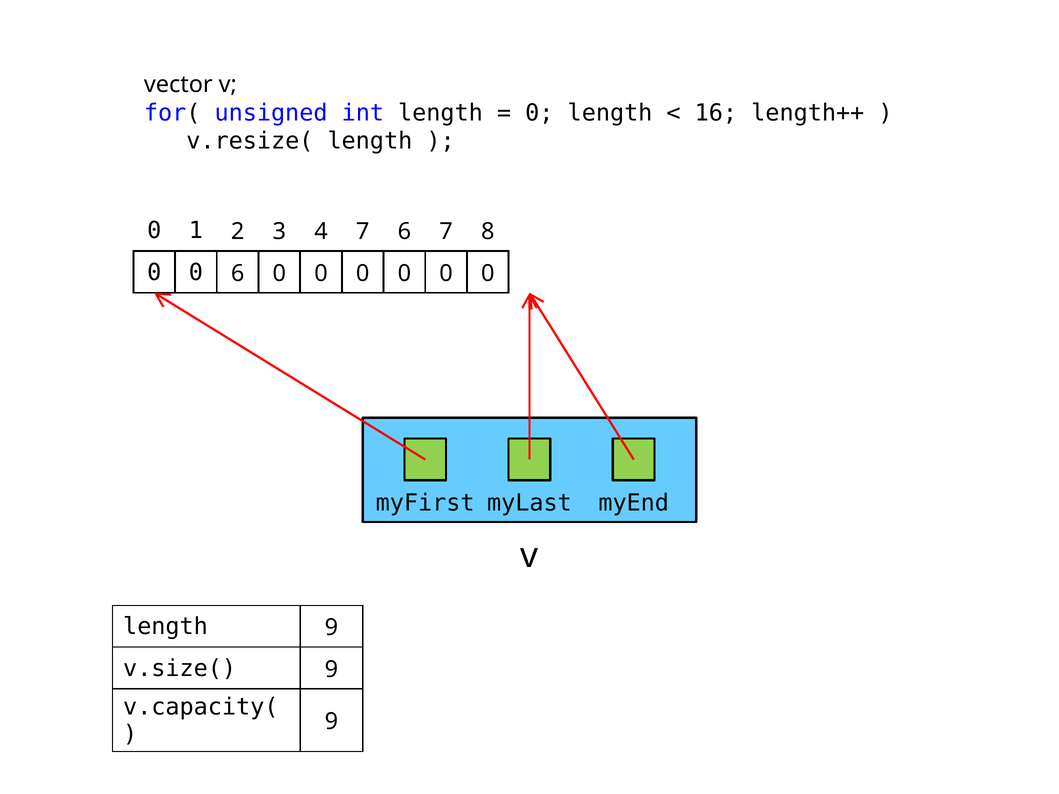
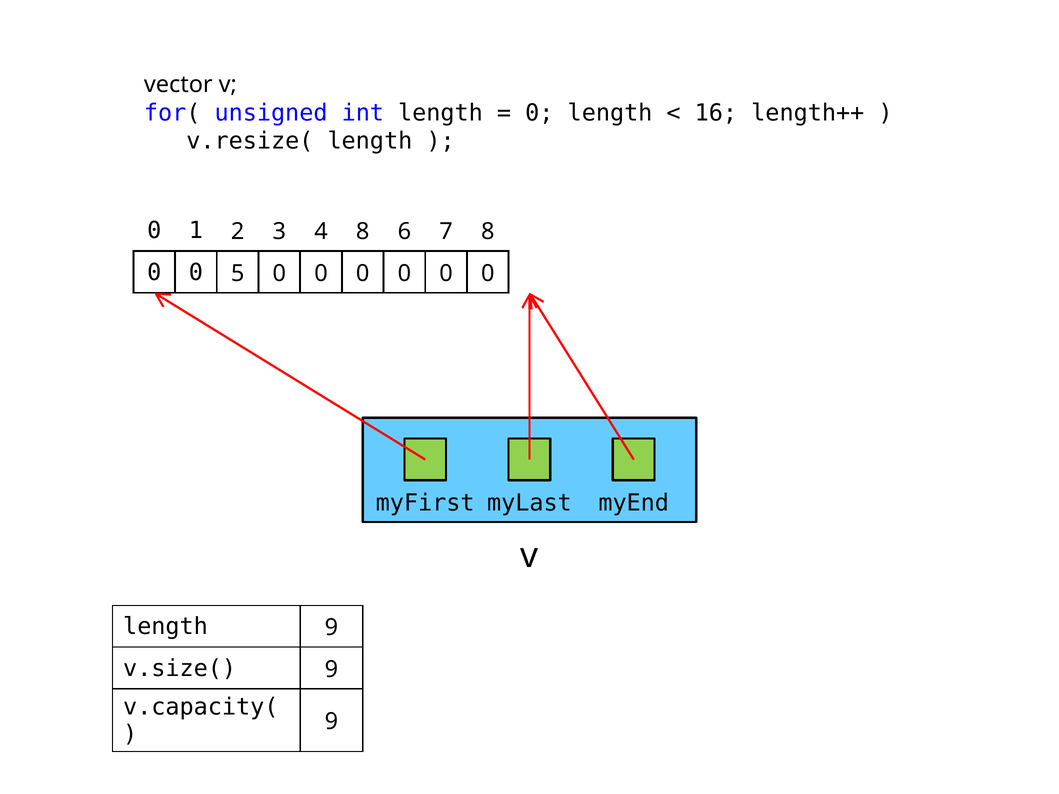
4 7: 7 -> 8
0 6: 6 -> 5
